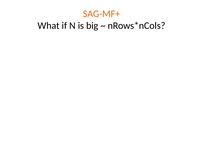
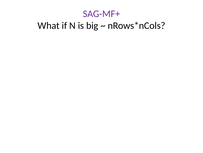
SAG-MF+ colour: orange -> purple
